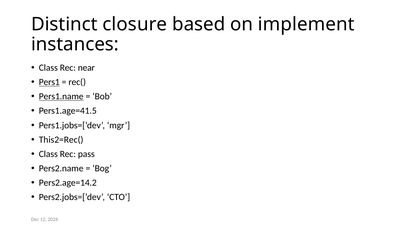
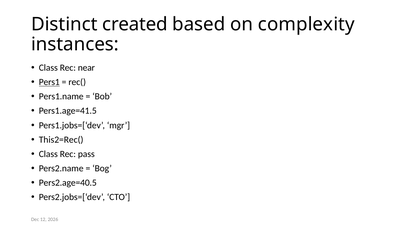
closure: closure -> created
implement: implement -> complexity
Pers1.name underline: present -> none
Pers2.age=14.2: Pers2.age=14.2 -> Pers2.age=40.5
